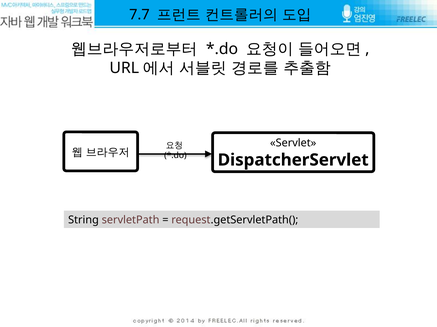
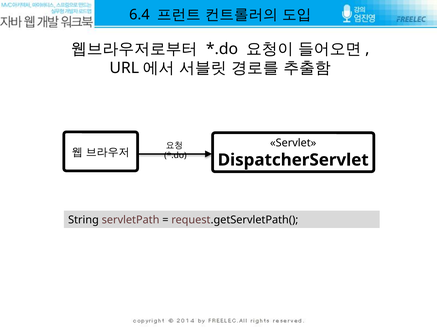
7.7: 7.7 -> 6.4
